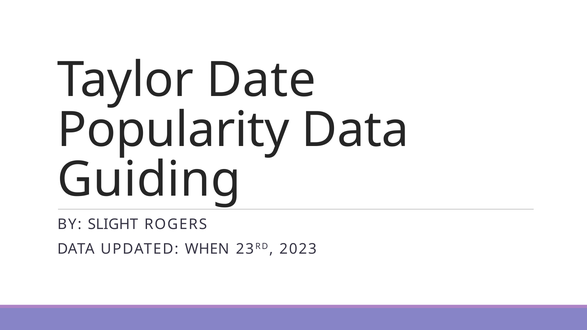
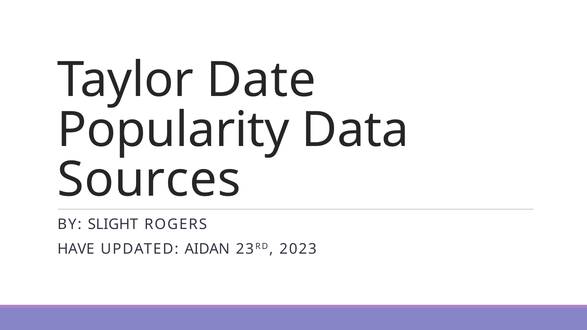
Guiding: Guiding -> Sources
DATA at (76, 249): DATA -> HAVE
WHEN: WHEN -> AIDAN
